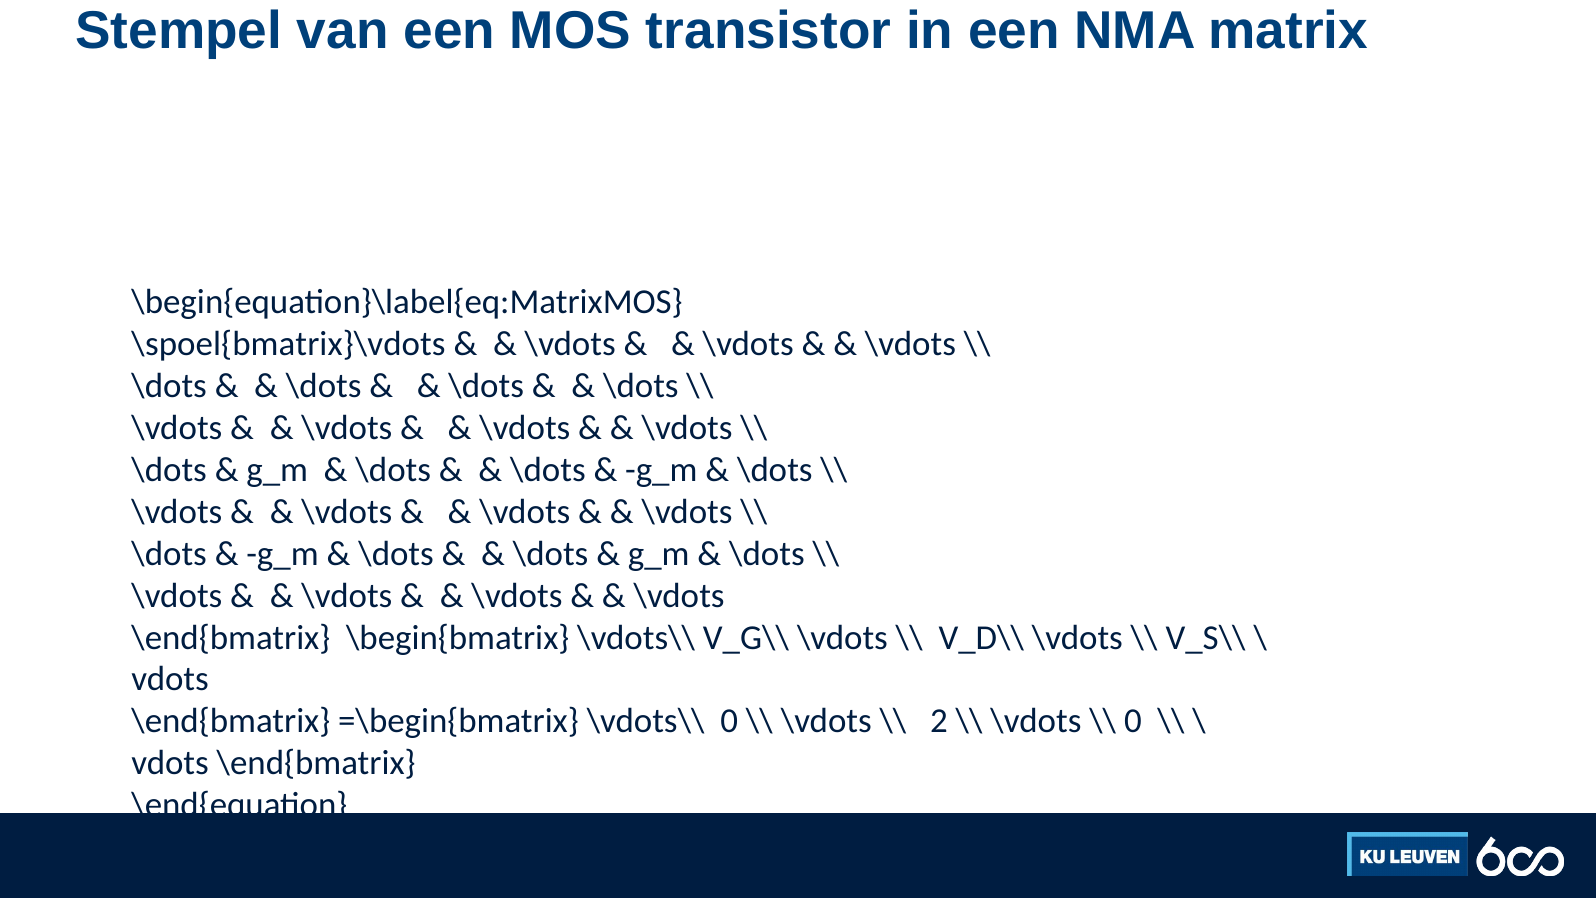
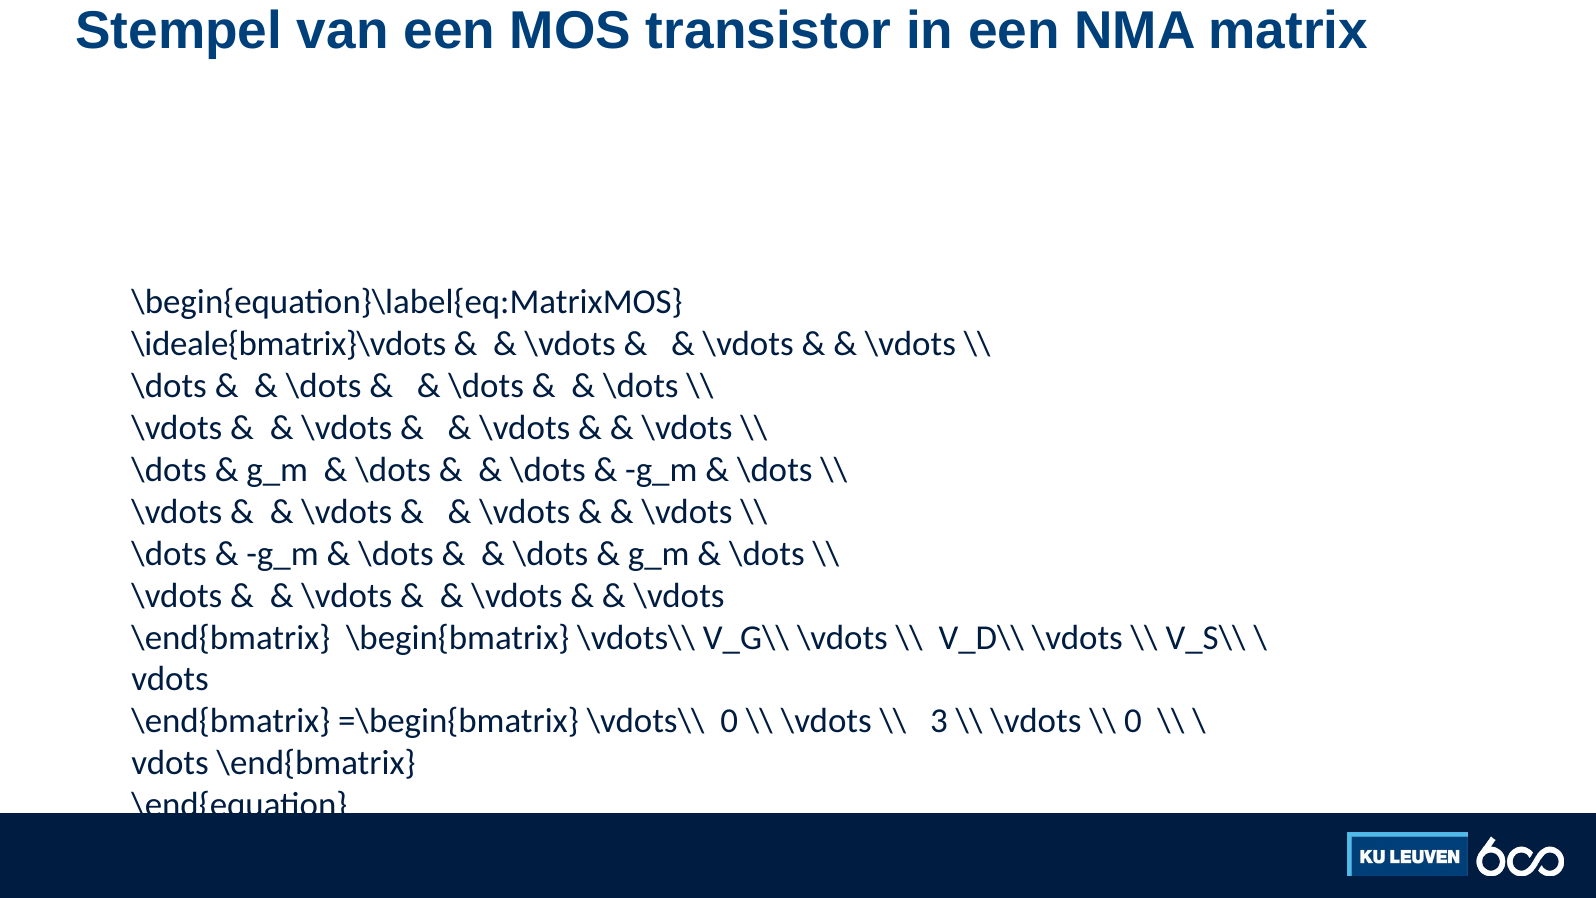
\spoel{bmatrix}\vdots: \spoel{bmatrix}\vdots -> \ideale{bmatrix}\vdots
2: 2 -> 3
